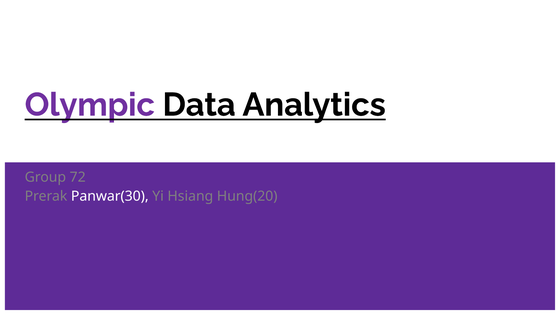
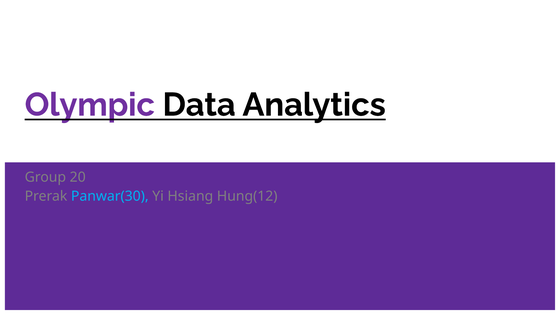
72: 72 -> 20
Panwar(30 colour: white -> light blue
Hung(20: Hung(20 -> Hung(12
